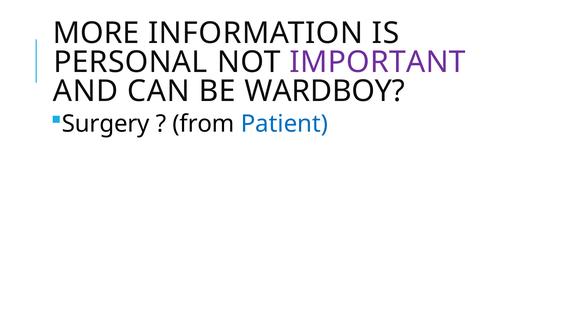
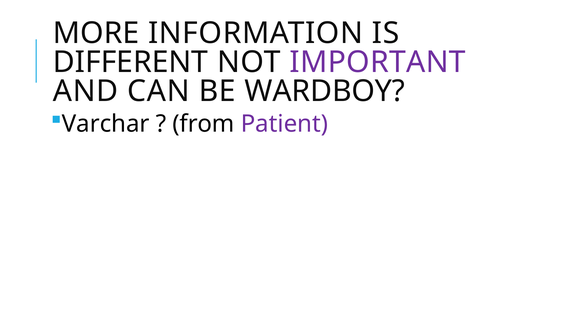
PERSONAL: PERSONAL -> DIFFERENT
Surgery: Surgery -> Varchar
Patient colour: blue -> purple
